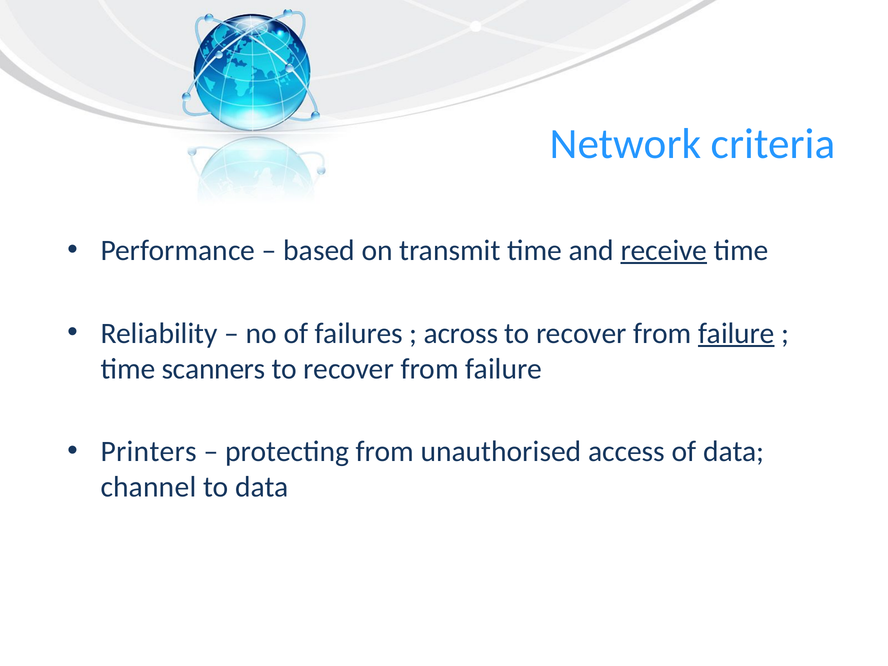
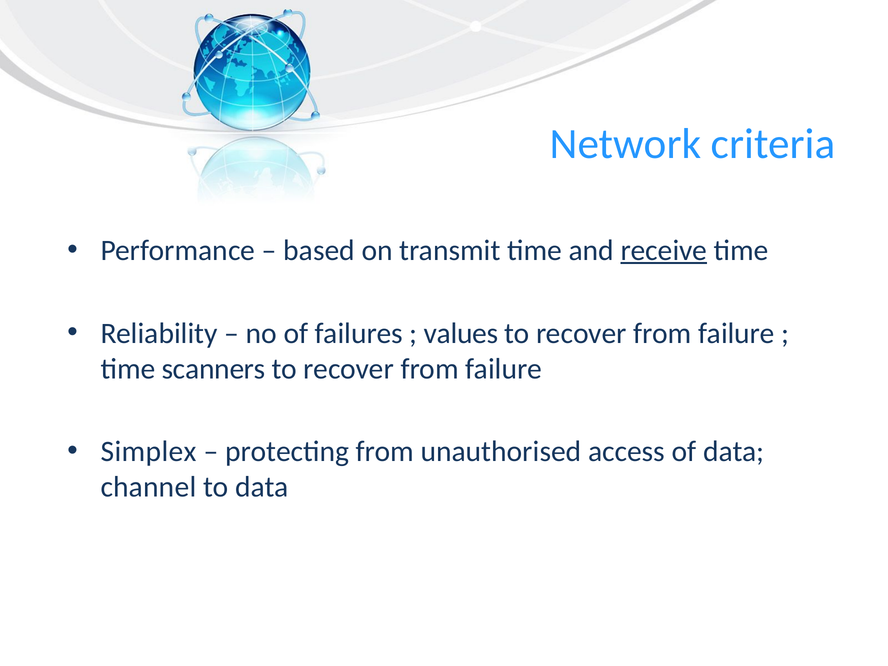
across: across -> values
failure at (736, 333) underline: present -> none
Printers: Printers -> Simplex
